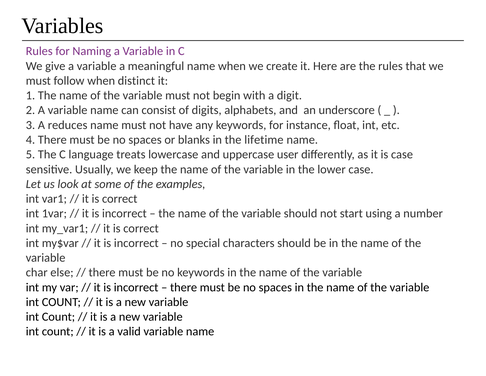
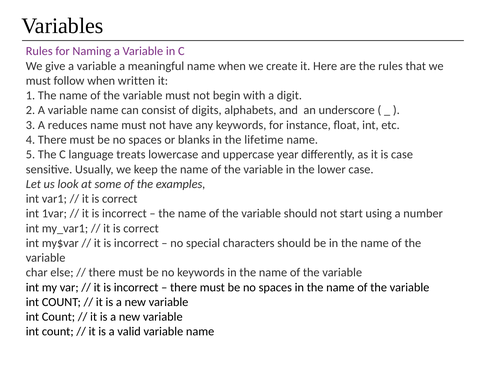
distinct: distinct -> written
user: user -> year
